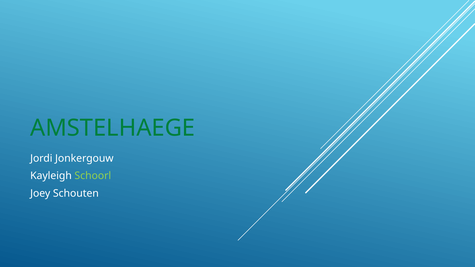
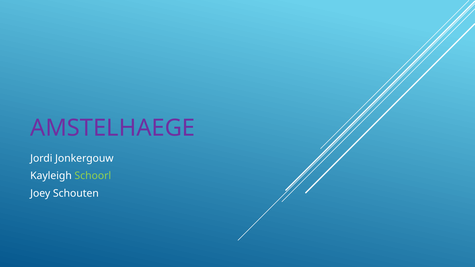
AMSTELHAEGE colour: green -> purple
